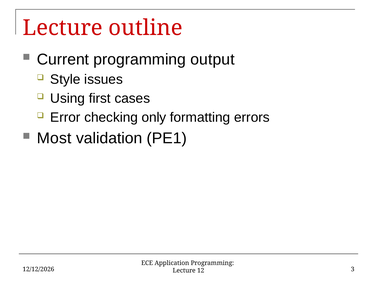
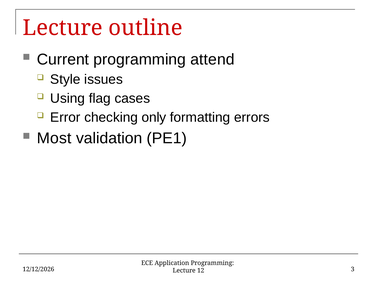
output: output -> attend
first: first -> flag
